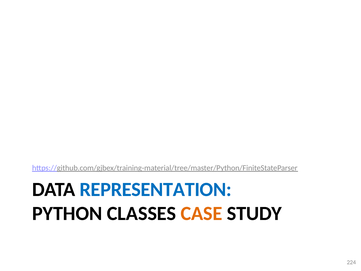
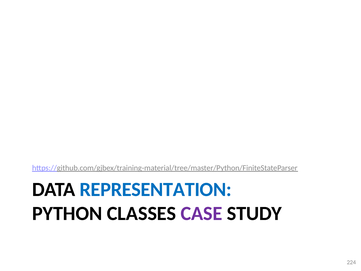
CASE colour: orange -> purple
